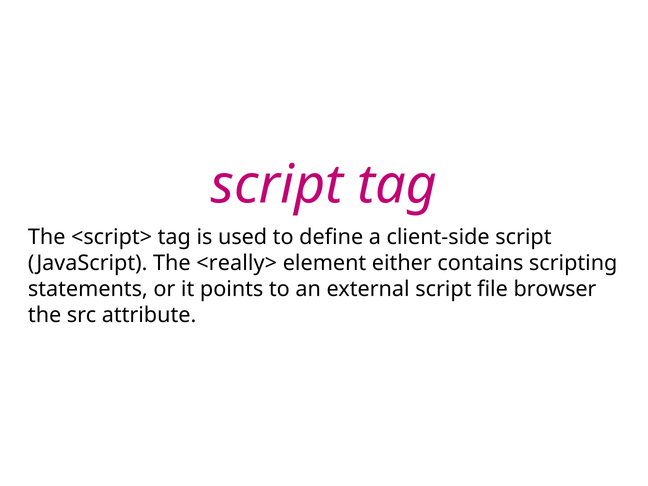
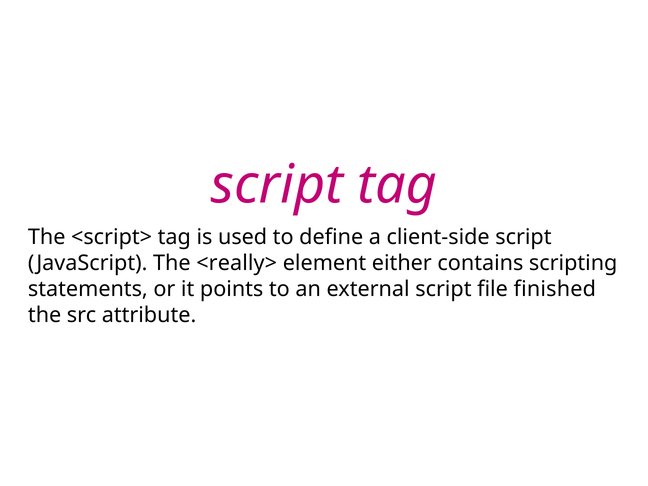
browser: browser -> finished
